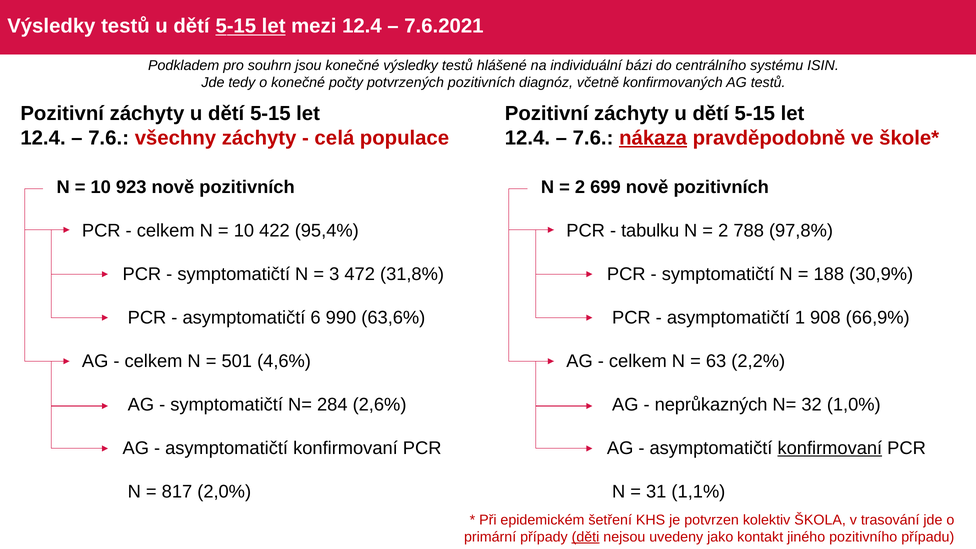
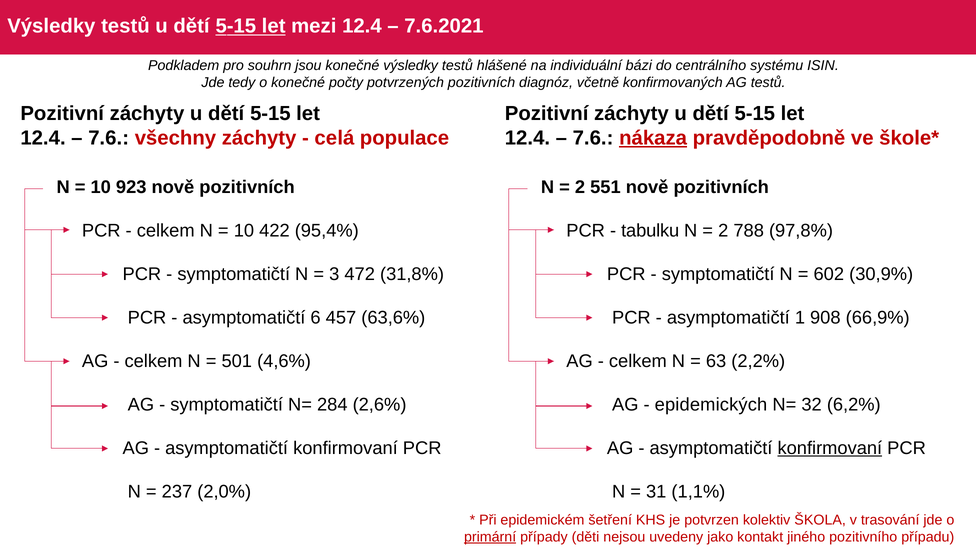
699: 699 -> 551
188: 188 -> 602
990: 990 -> 457
neprůkazných: neprůkazných -> epidemických
1,0%: 1,0% -> 6,2%
817: 817 -> 237
primární underline: none -> present
děti underline: present -> none
